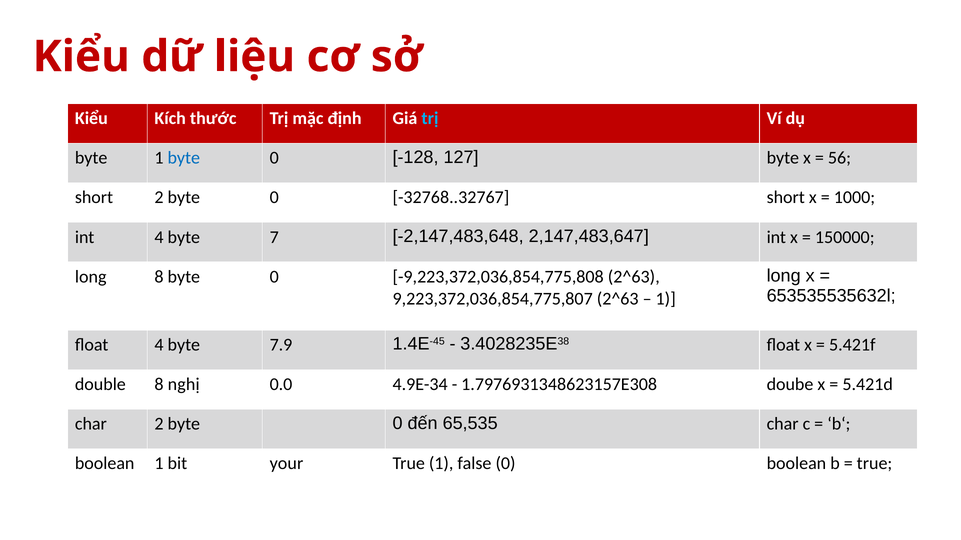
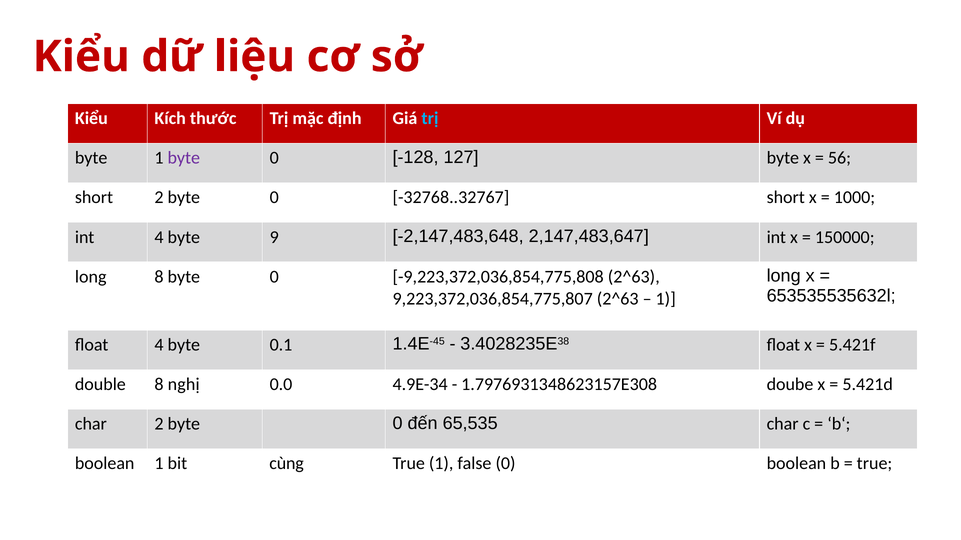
byte at (184, 158) colour: blue -> purple
7: 7 -> 9
7.9: 7.9 -> 0.1
your: your -> cùng
